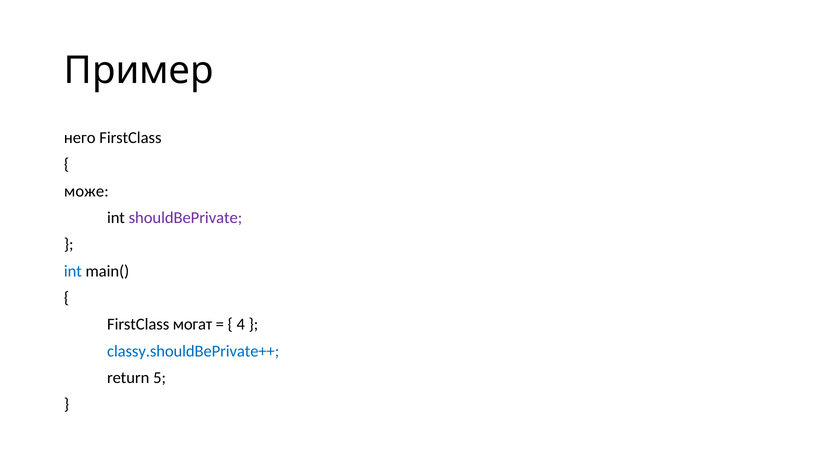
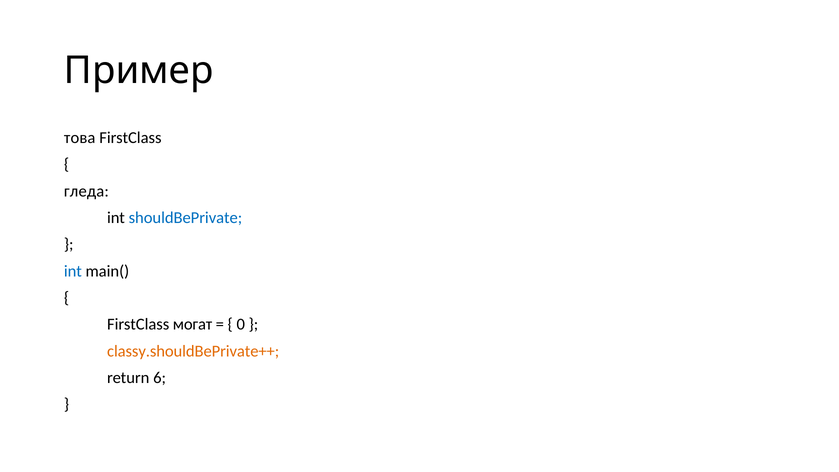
него: него -> това
може: може -> гледа
shouldBePrivate colour: purple -> blue
4: 4 -> 0
classy.shouldBePrivate++ colour: blue -> orange
5: 5 -> 6
